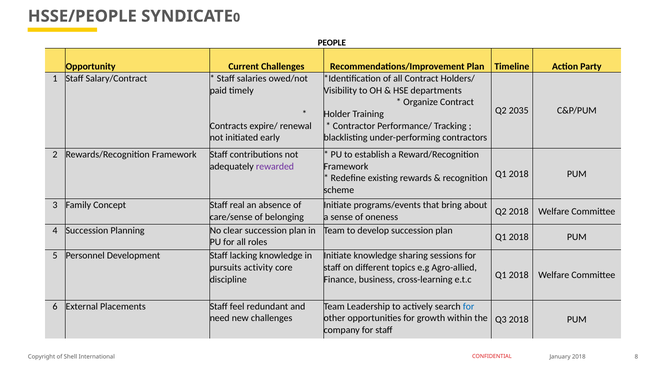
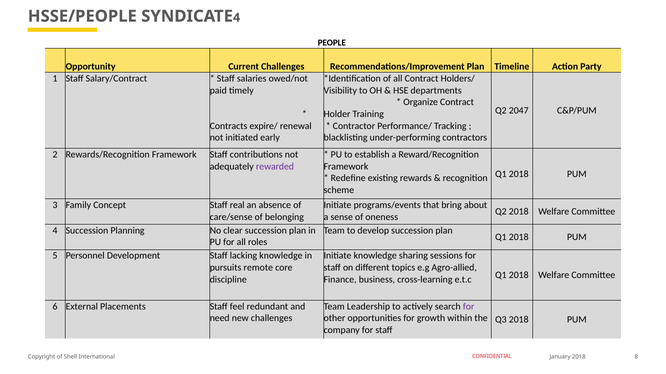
0 at (237, 18): 0 -> 4
2035: 2035 -> 2047
activity: activity -> remote
for at (469, 307) colour: blue -> purple
